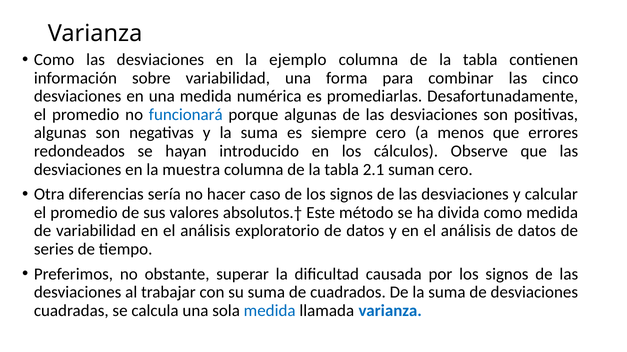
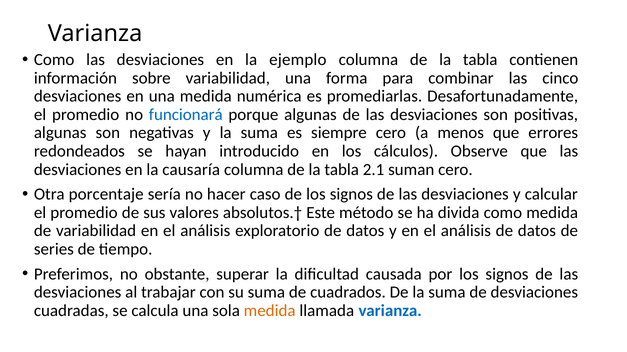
muestra: muestra -> causaría
diferencias: diferencias -> porcentaje
medida at (270, 311) colour: blue -> orange
